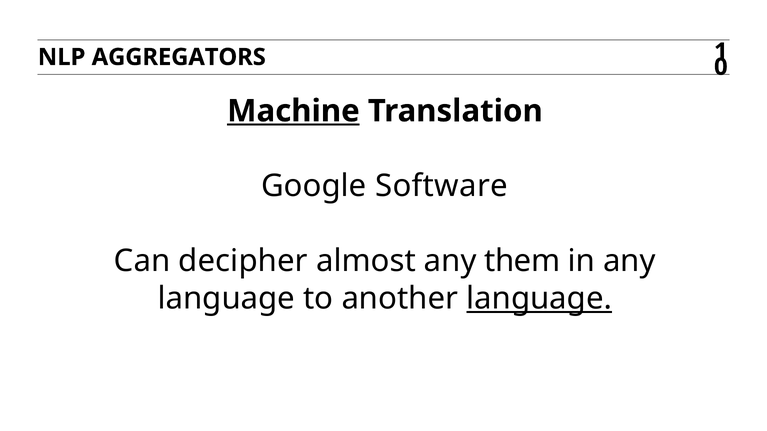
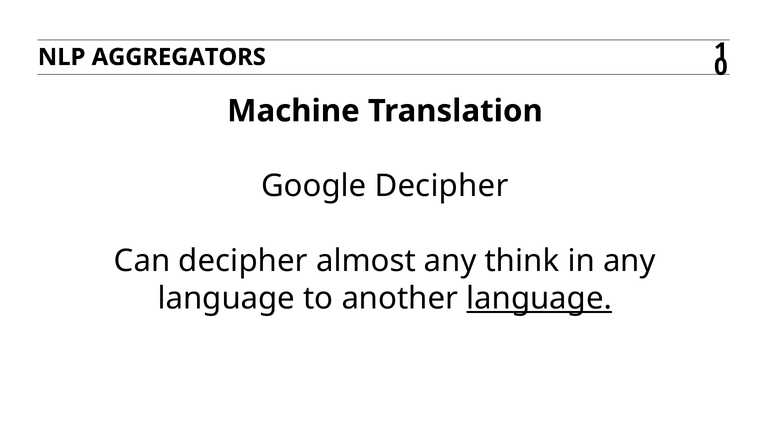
Machine underline: present -> none
Google Software: Software -> Decipher
them: them -> think
